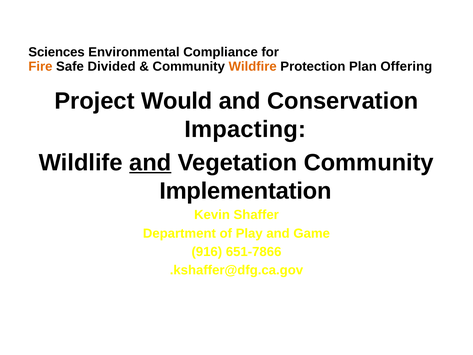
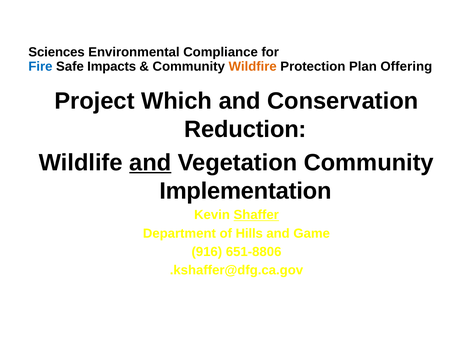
Fire colour: orange -> blue
Divided: Divided -> Impacts
Would: Would -> Which
Impacting: Impacting -> Reduction
Shaffer underline: none -> present
Play: Play -> Hills
651-7866: 651-7866 -> 651-8806
